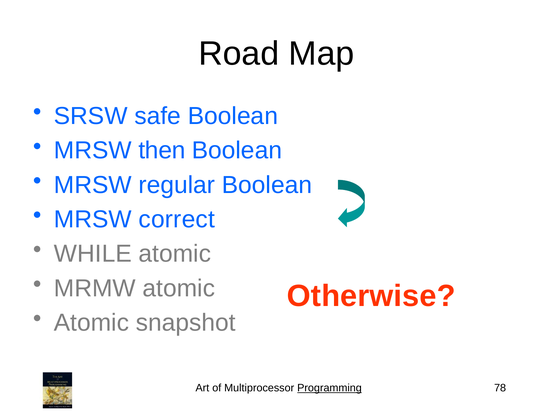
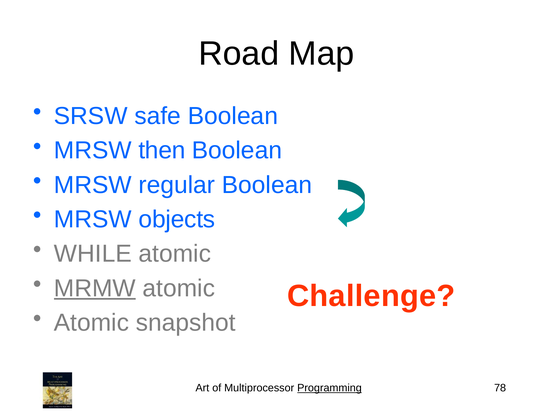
correct: correct -> objects
MRMW underline: none -> present
Otherwise: Otherwise -> Challenge
